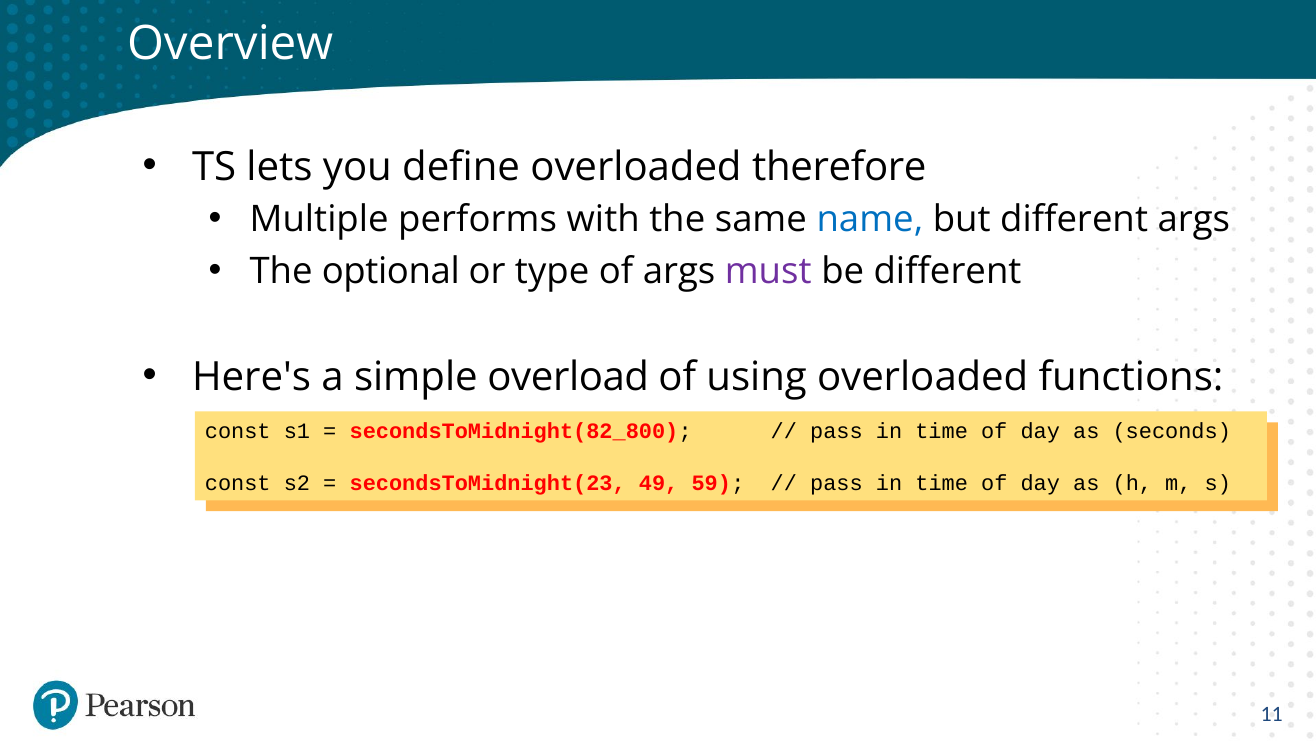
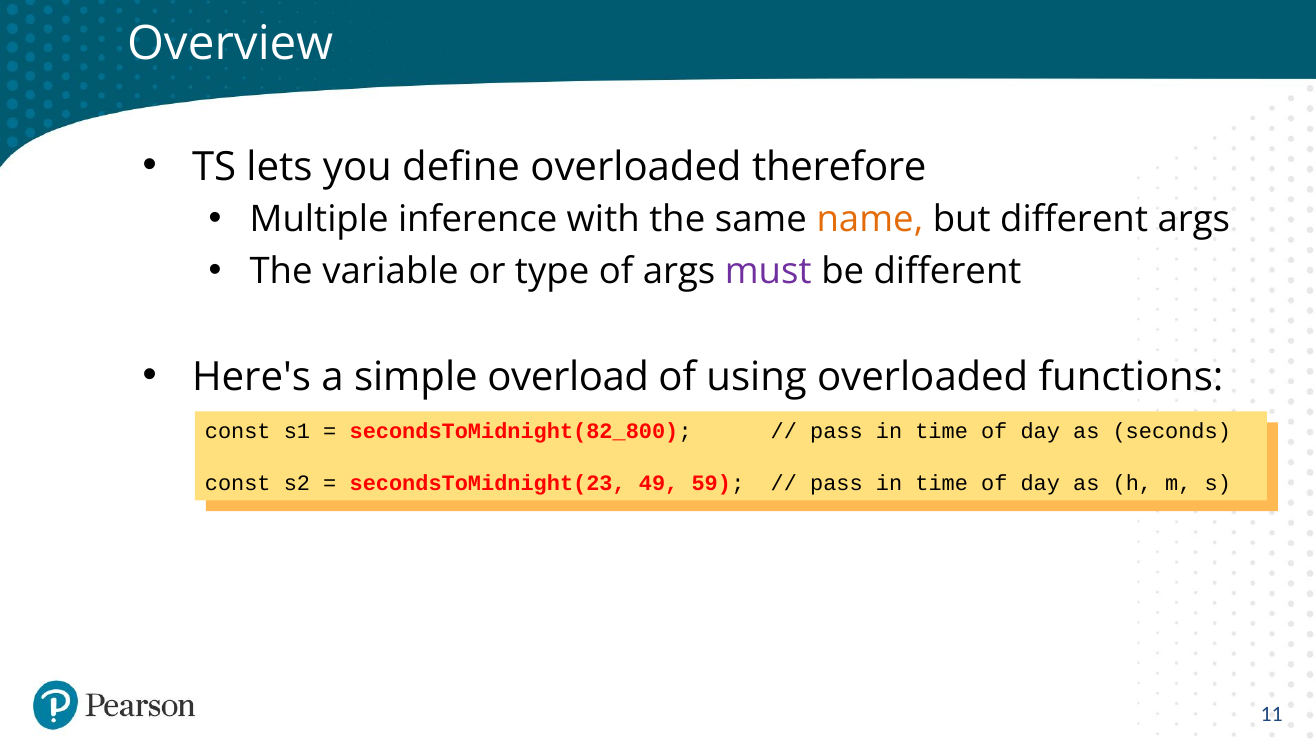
performs: performs -> inference
name colour: blue -> orange
optional: optional -> variable
